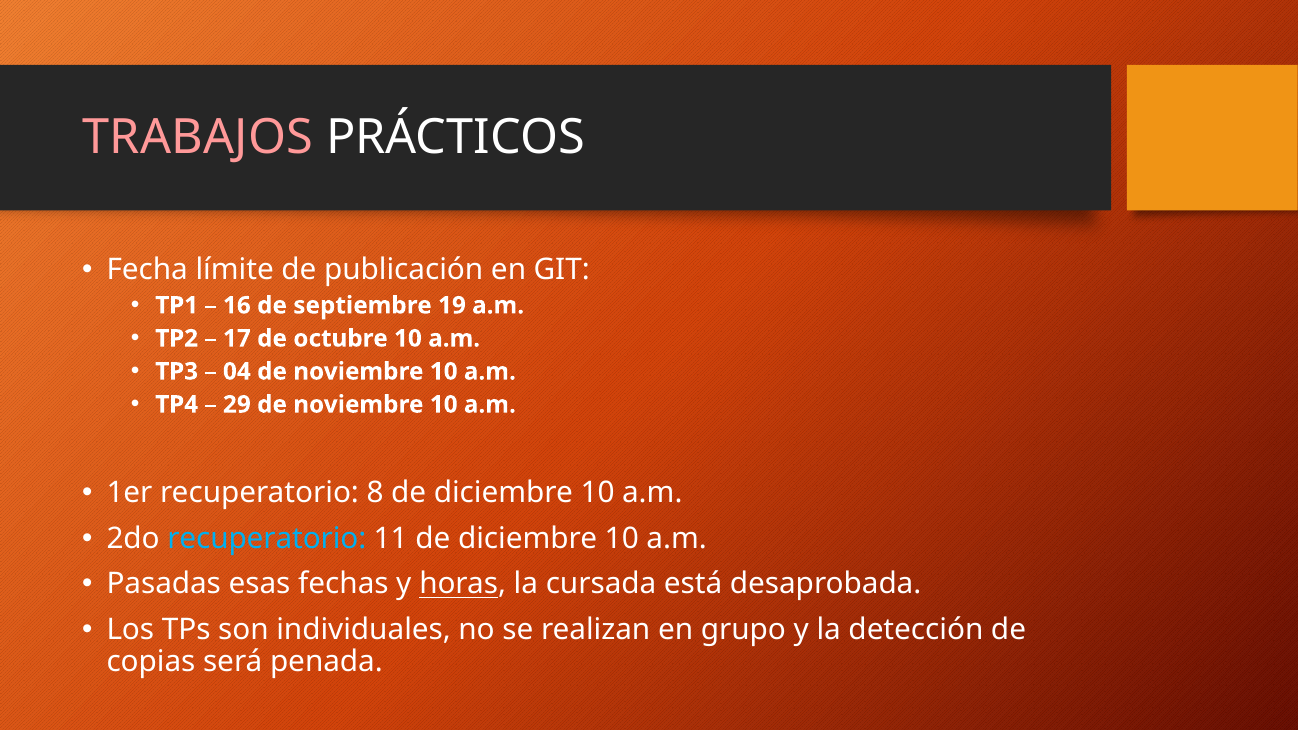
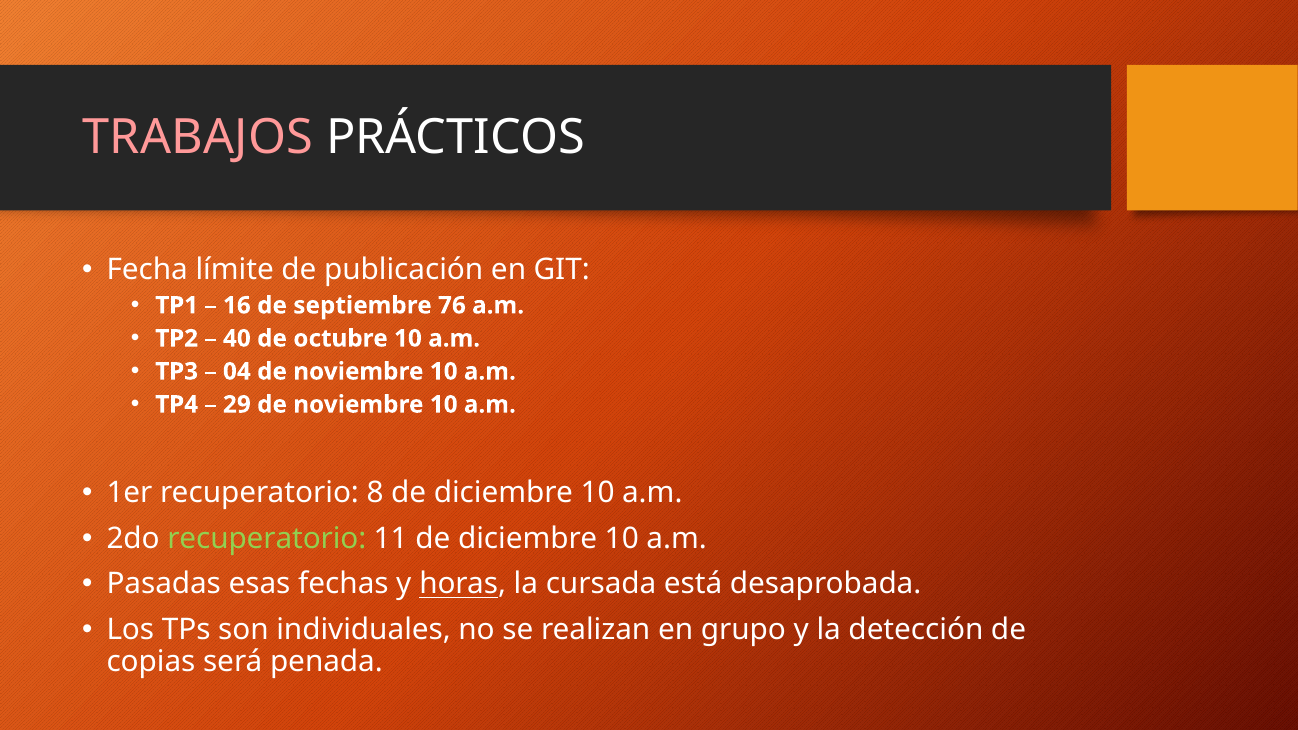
19: 19 -> 76
17: 17 -> 40
recuperatorio at (267, 539) colour: light blue -> light green
